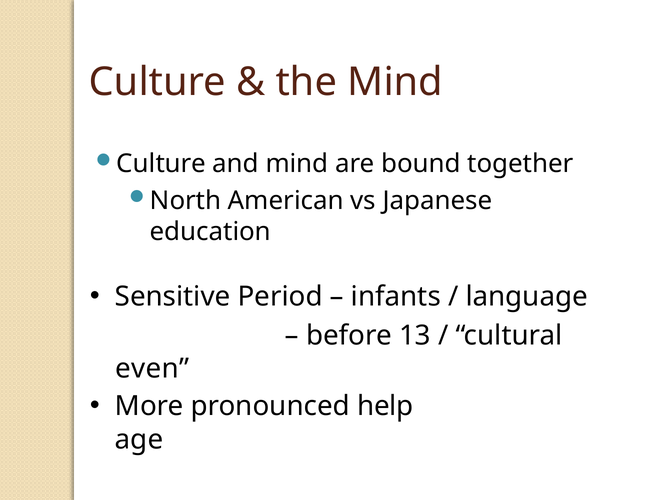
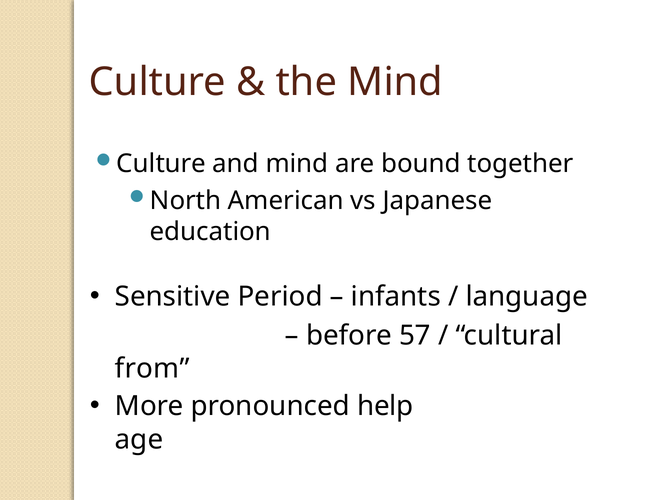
13: 13 -> 57
even: even -> from
